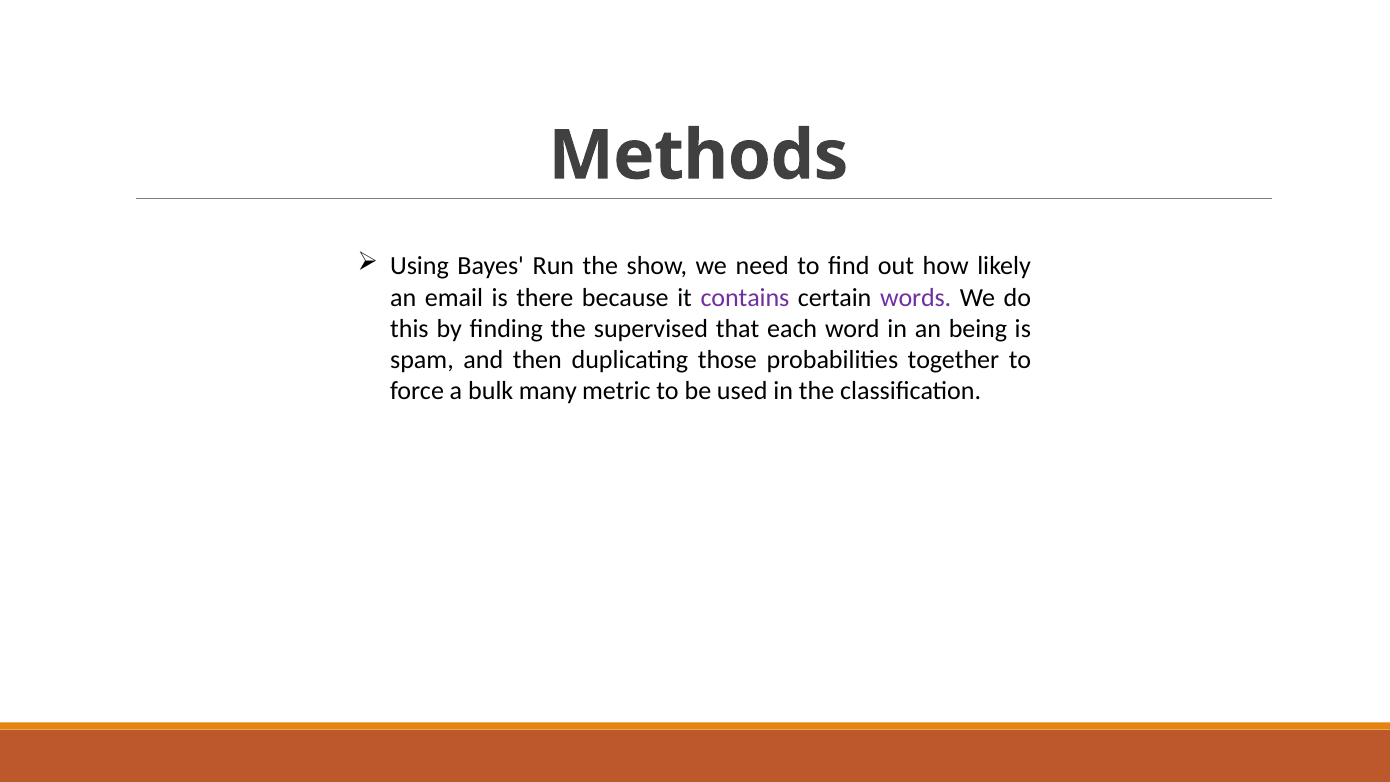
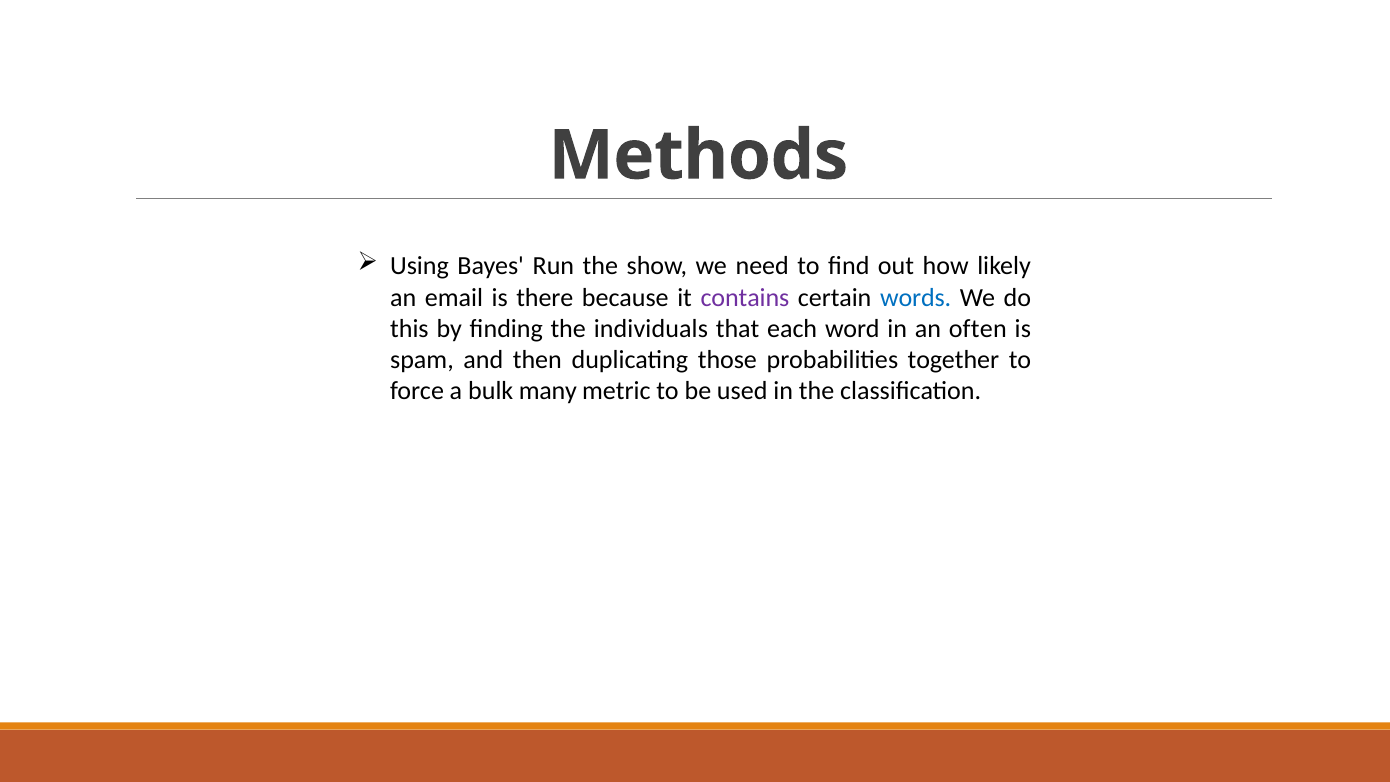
words colour: purple -> blue
supervised: supervised -> individuals
being: being -> often
